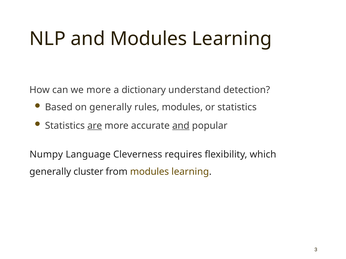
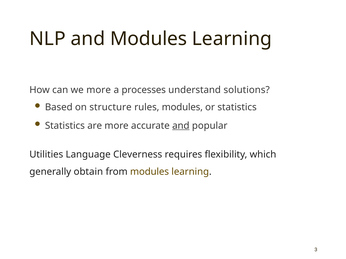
dictionary: dictionary -> processes
detection: detection -> solutions
on generally: generally -> structure
are underline: present -> none
Numpy: Numpy -> Utilities
cluster: cluster -> obtain
